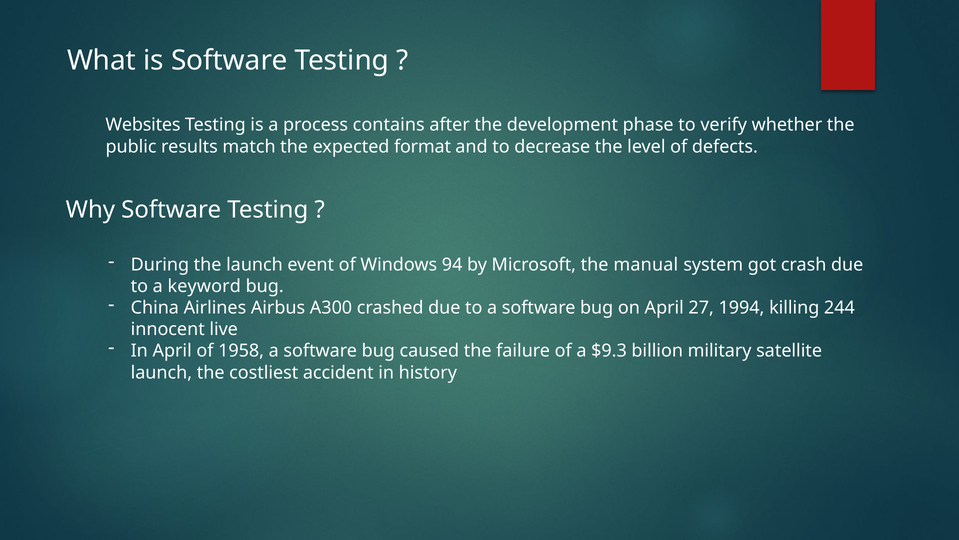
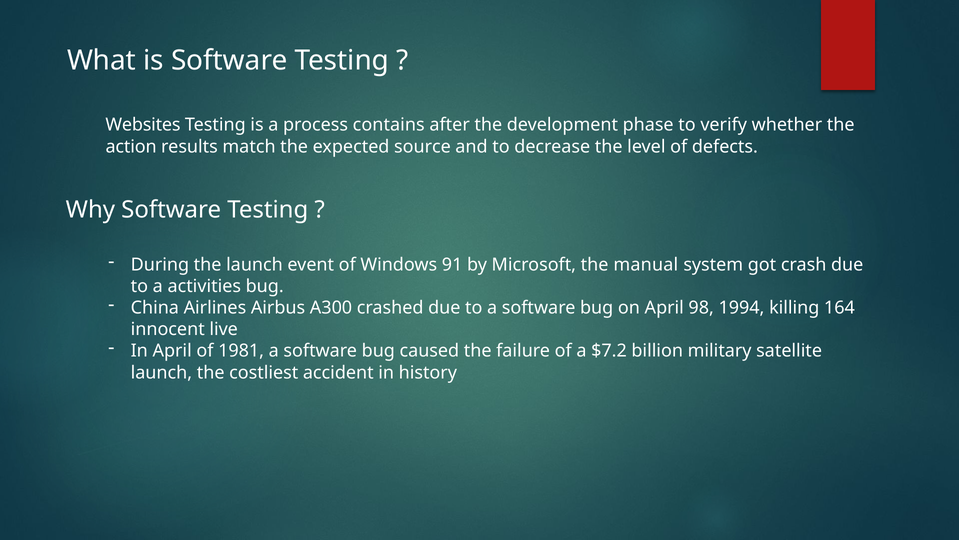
public: public -> action
format: format -> source
94: 94 -> 91
keyword: keyword -> activities
27: 27 -> 98
244: 244 -> 164
1958: 1958 -> 1981
$9.3: $9.3 -> $7.2
